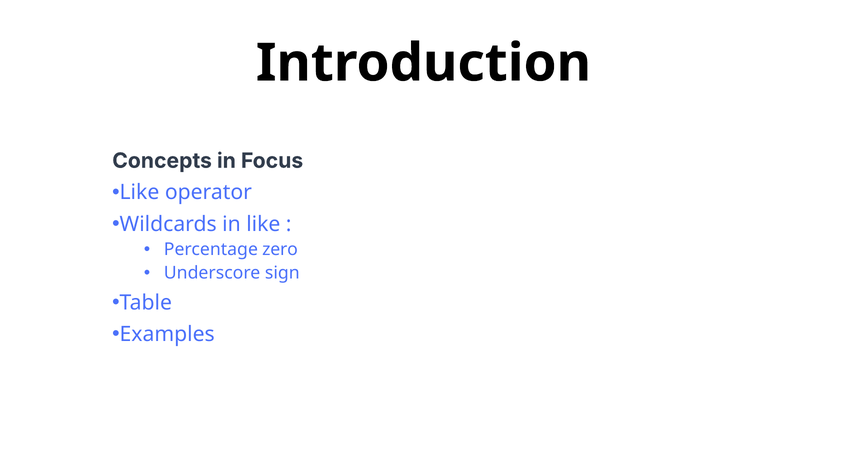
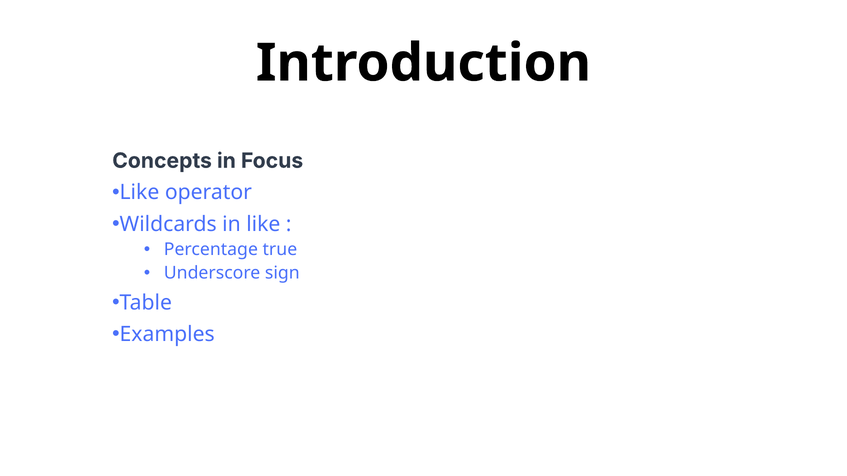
zero: zero -> true
